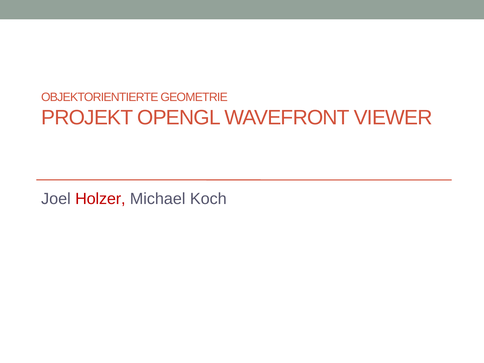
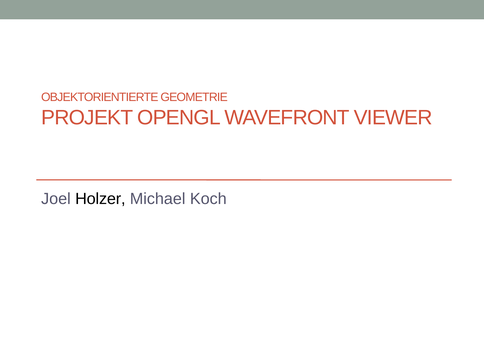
Holzer colour: red -> black
